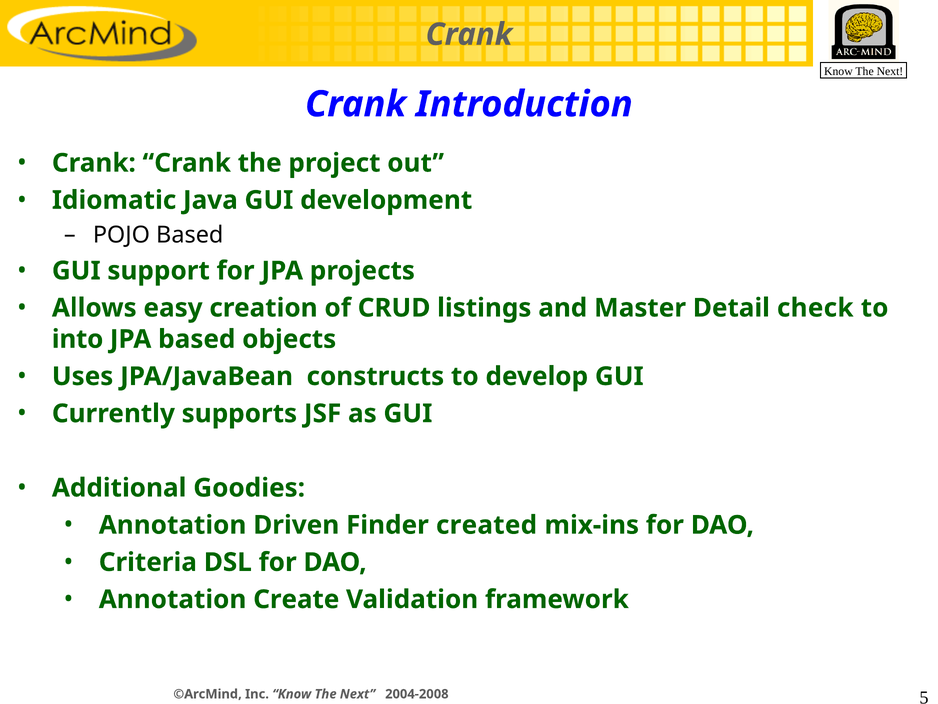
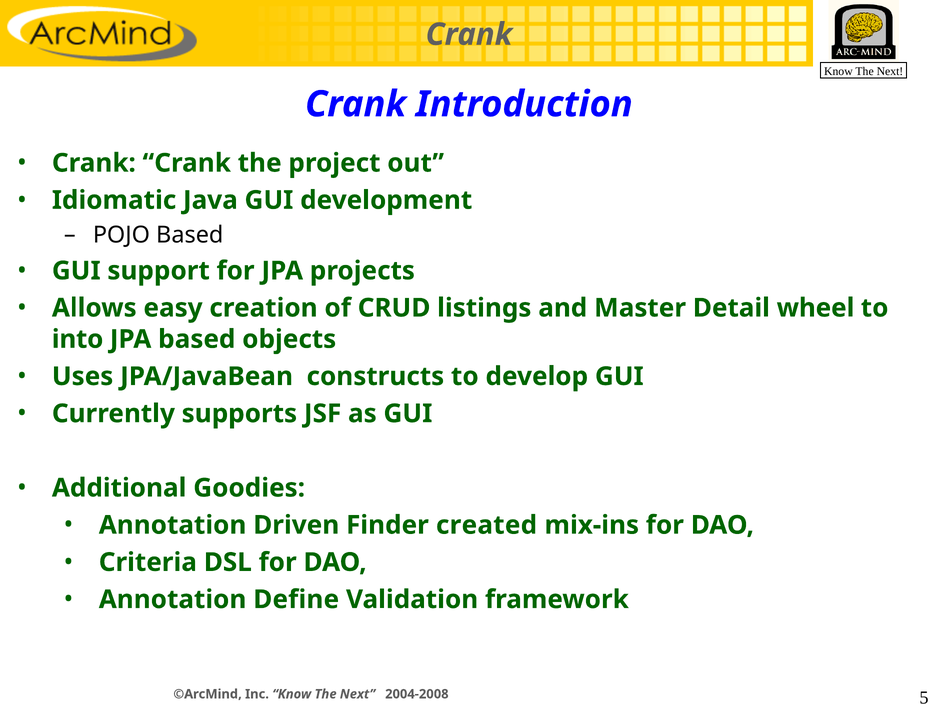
check: check -> wheel
Create: Create -> Define
